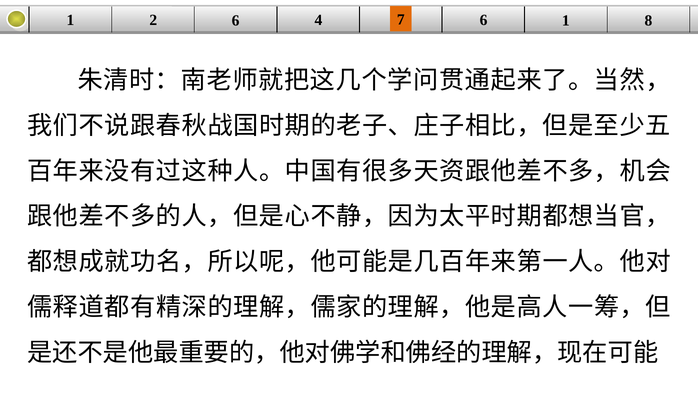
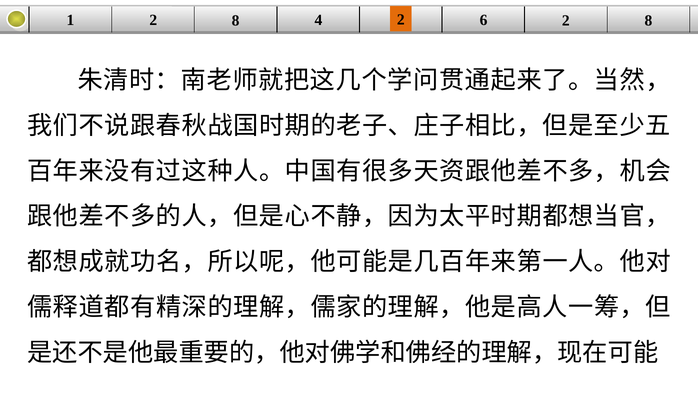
1 2 6: 6 -> 8
4 7: 7 -> 2
6 1: 1 -> 2
